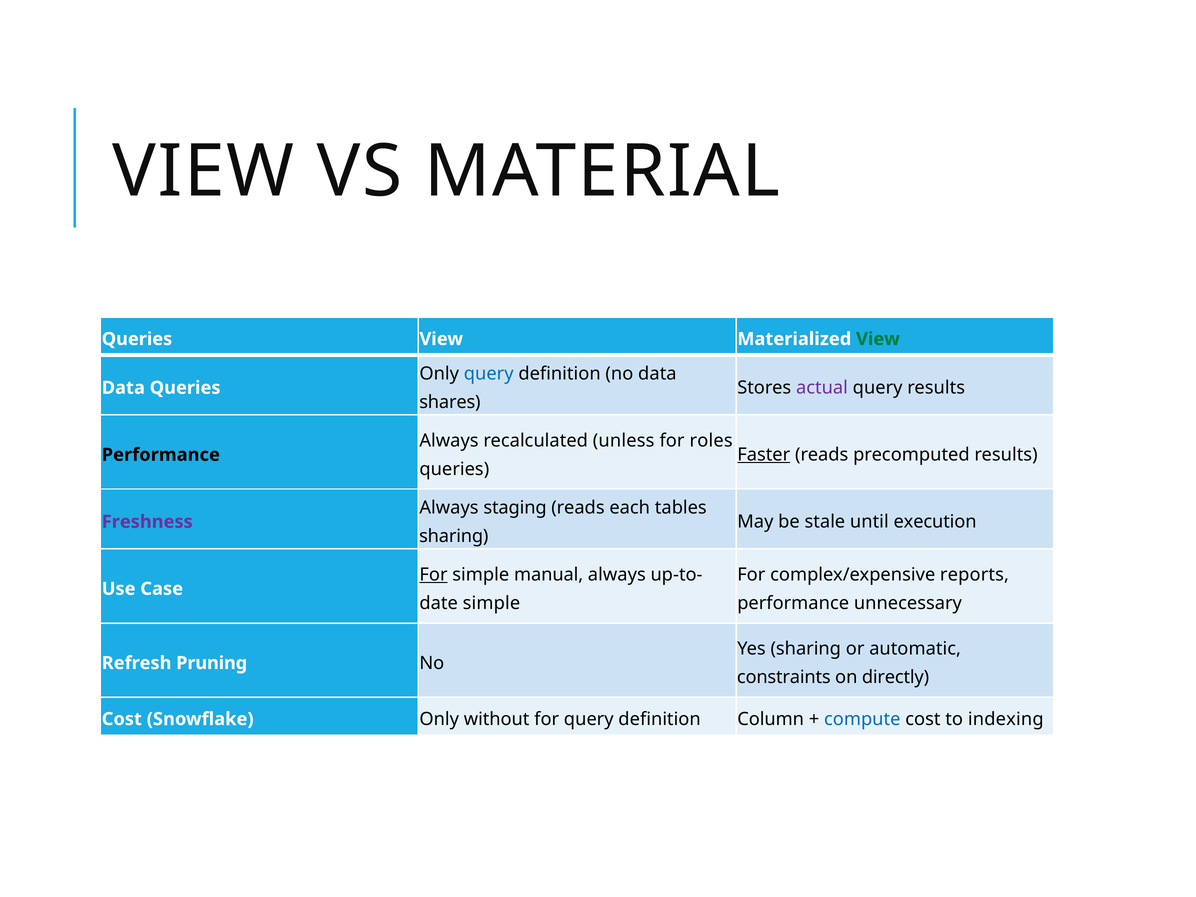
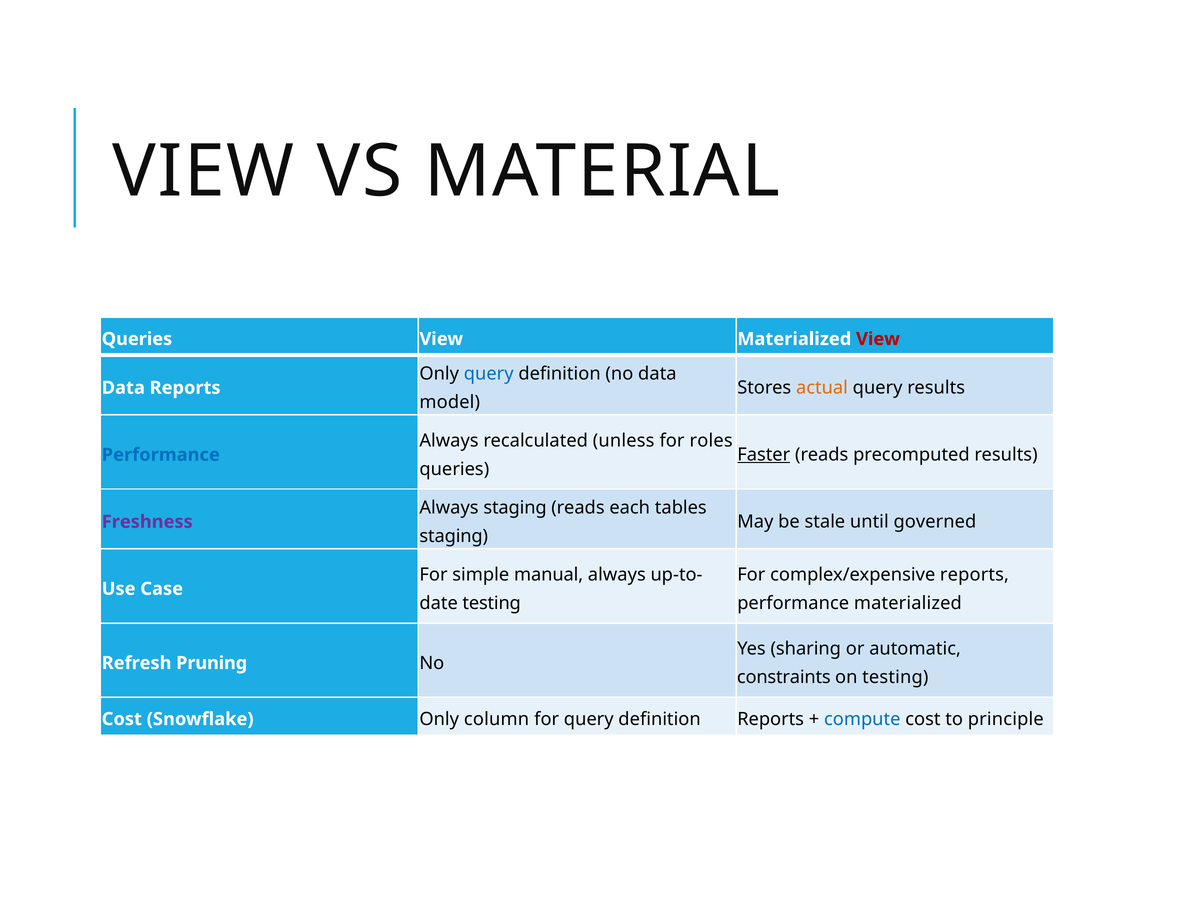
View at (878, 339) colour: green -> red
actual colour: purple -> orange
Data Queries: Queries -> Reports
shares: shares -> model
Performance at (161, 455) colour: black -> blue
execution: execution -> governed
sharing at (454, 536): sharing -> staging
For at (434, 575) underline: present -> none
simple at (491, 603): simple -> testing
performance unnecessary: unnecessary -> materialized
on directly: directly -> testing
without: without -> column
definition Column: Column -> Reports
indexing: indexing -> principle
